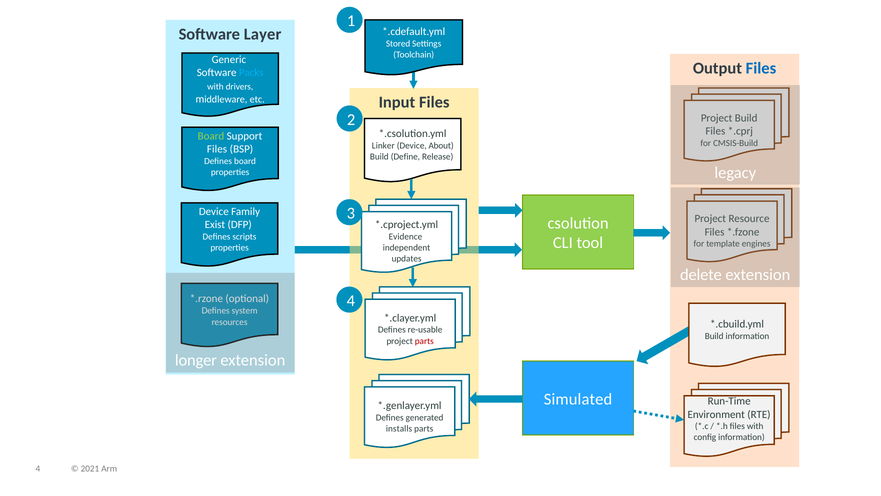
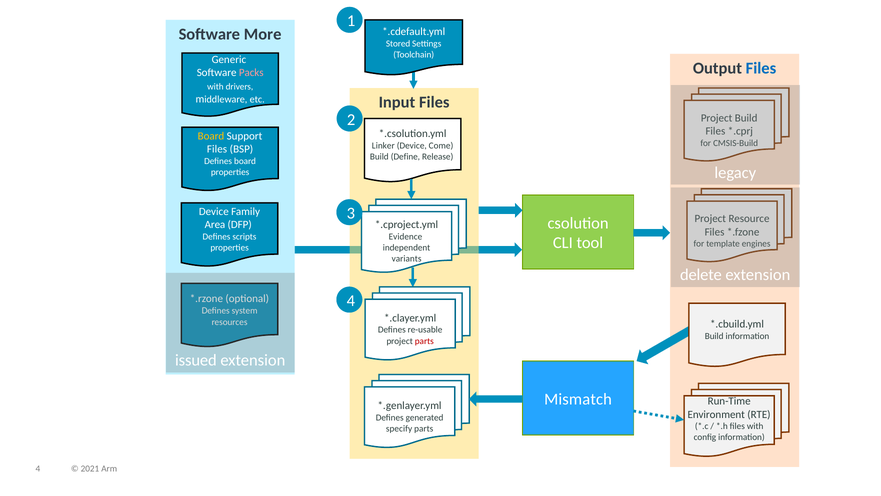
Layer: Layer -> More
Packs colour: light blue -> pink
Board at (211, 136) colour: light green -> yellow
About: About -> Come
Exist: Exist -> Area
updates: updates -> variants
longer: longer -> issued
Simulated: Simulated -> Mismatch
installs: installs -> specify
